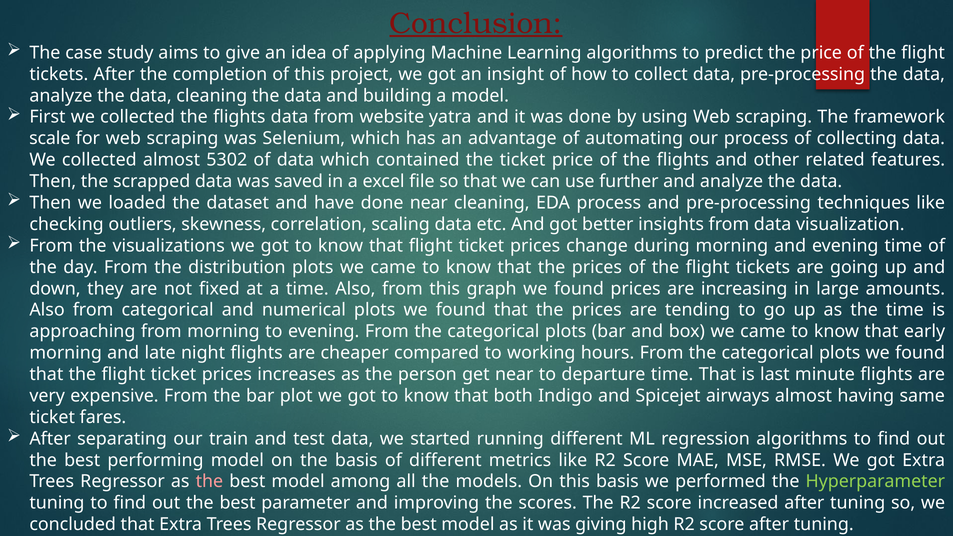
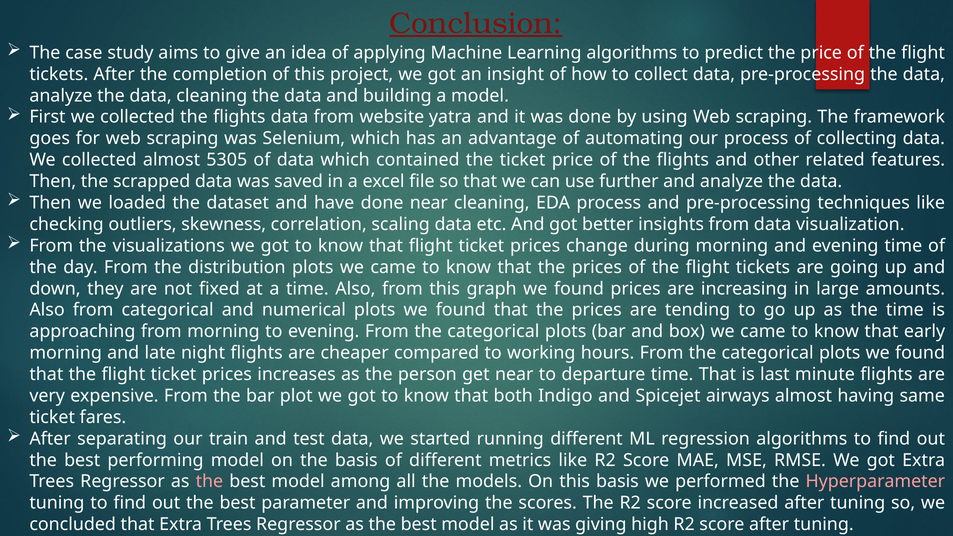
scale: scale -> goes
5302: 5302 -> 5305
Hyperparameter colour: light green -> pink
